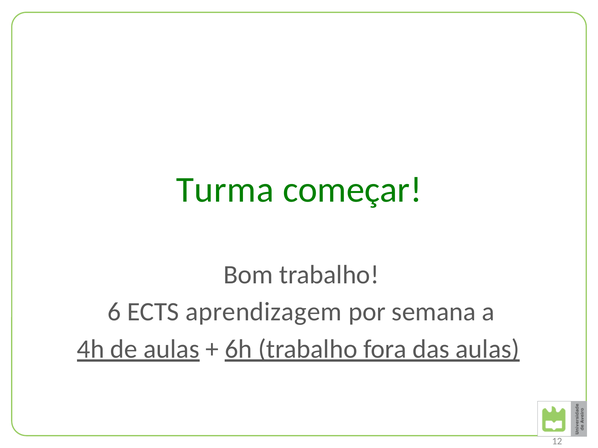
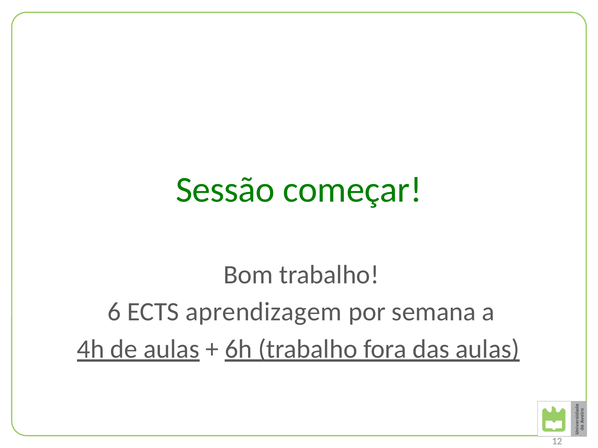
Turma: Turma -> Sessão
